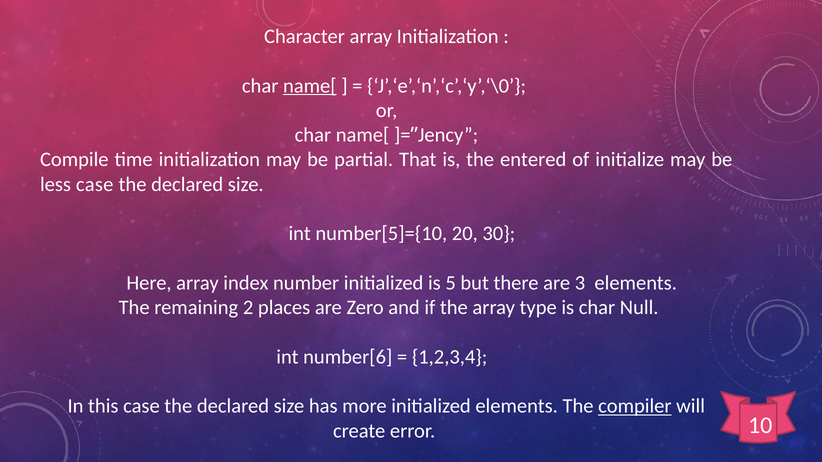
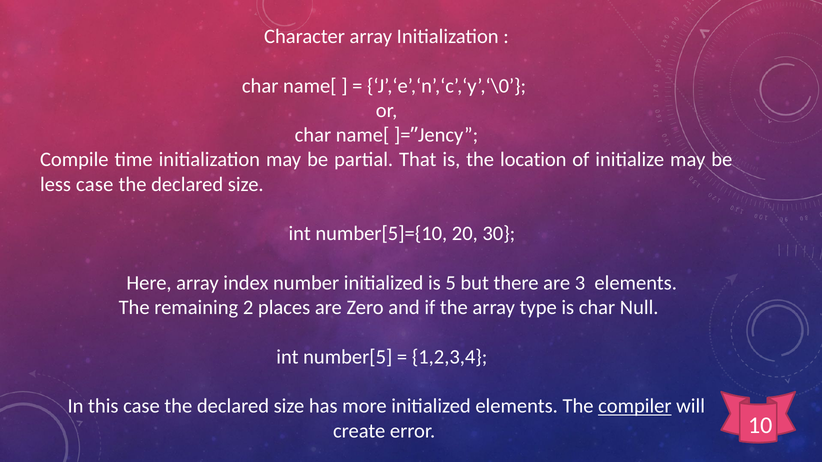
name[ at (310, 86) underline: present -> none
entered: entered -> location
number[6: number[6 -> number[5
